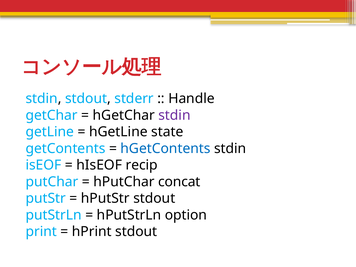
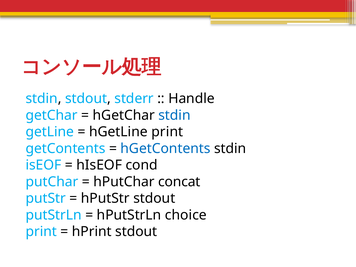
stdin at (174, 115) colour: purple -> blue
hGetLine state: state -> print
recip: recip -> cond
option: option -> choice
